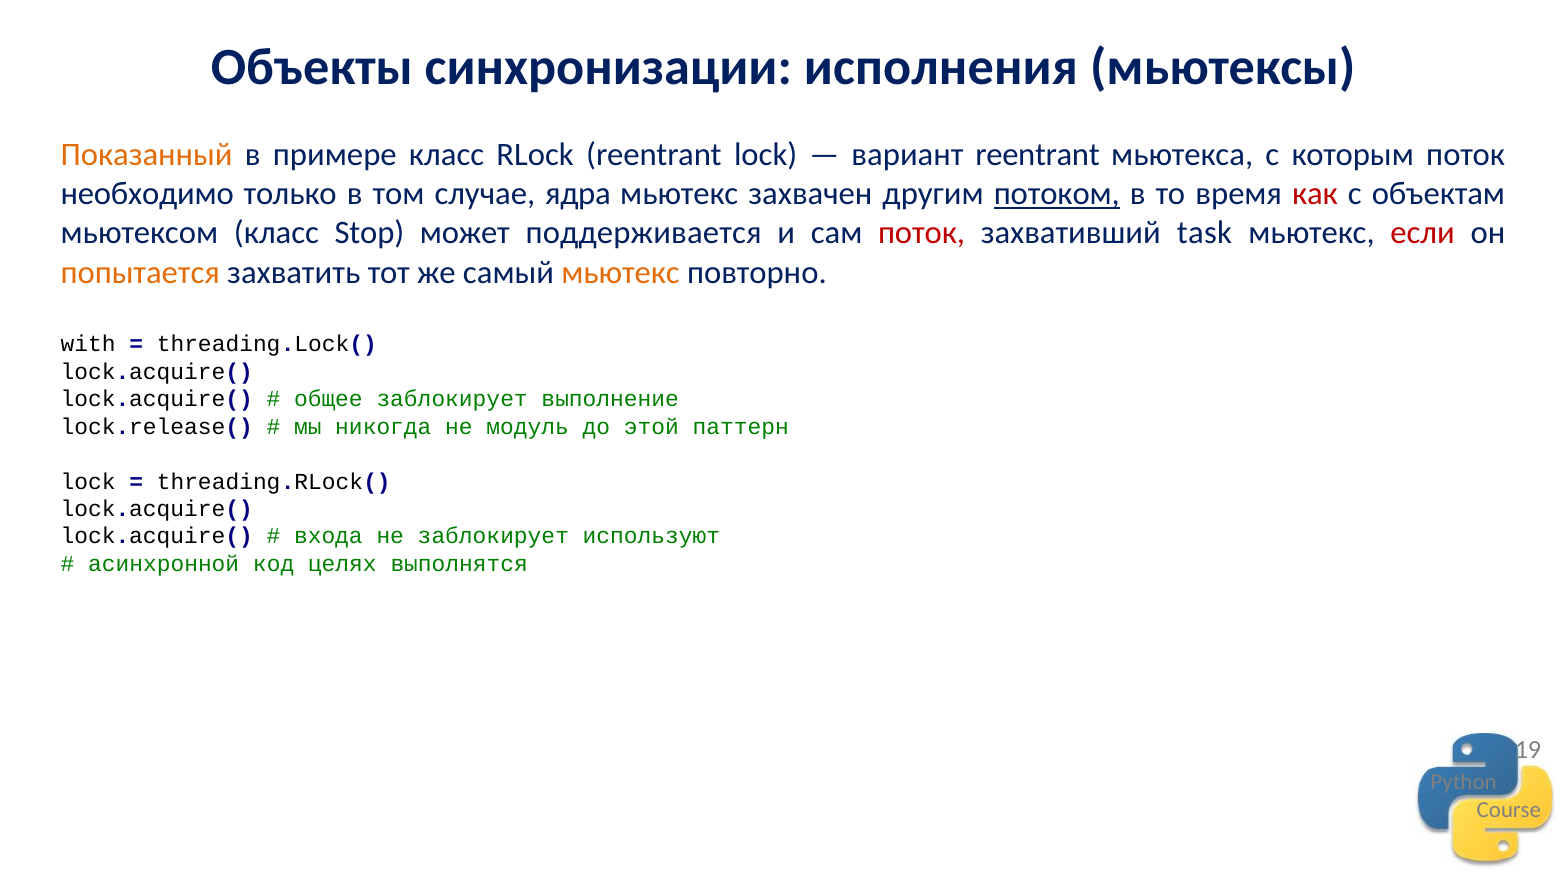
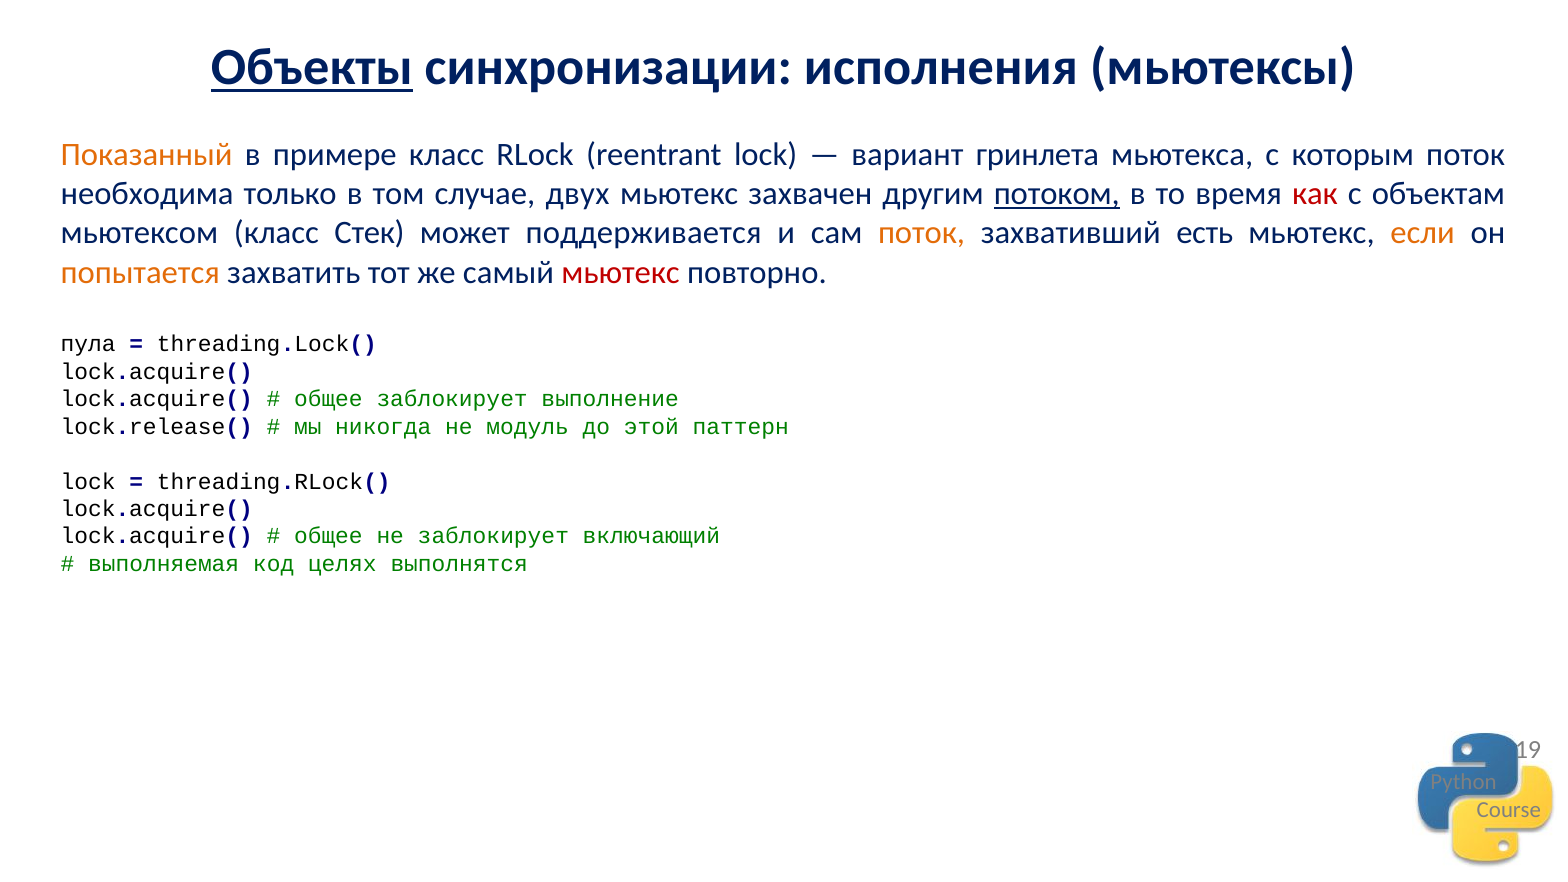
Объекты underline: none -> present
вариант reentrant: reentrant -> гринлета
необходимо: необходимо -> необходима
ядра: ядра -> двух
Stop: Stop -> Стек
поток at (922, 233) colour: red -> orange
task: task -> есть
если colour: red -> orange
мьютекс at (621, 272) colour: orange -> red
with: with -> пула
входа at (328, 536): входа -> общее
используют: используют -> включающий
асинхронной: асинхронной -> выполняемая
